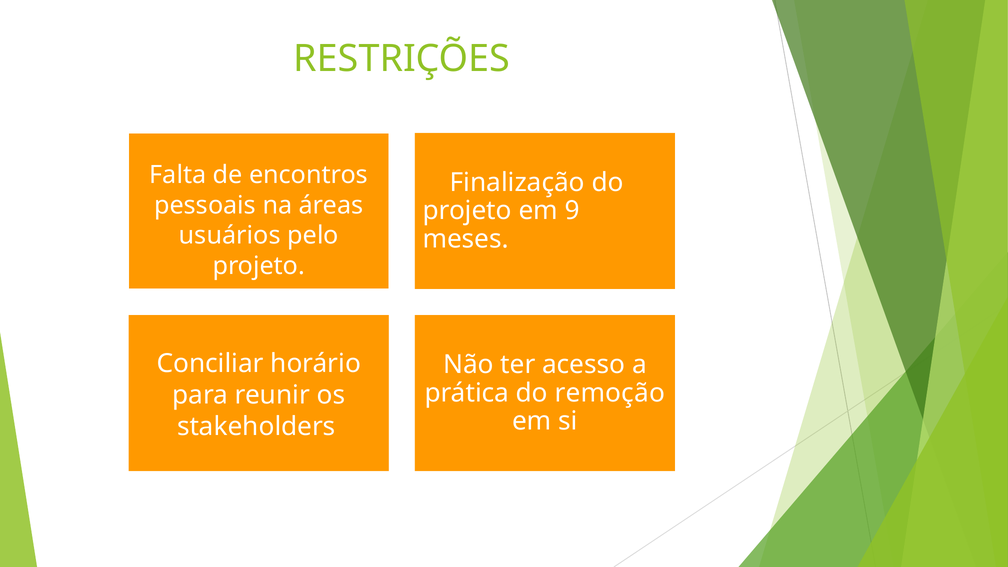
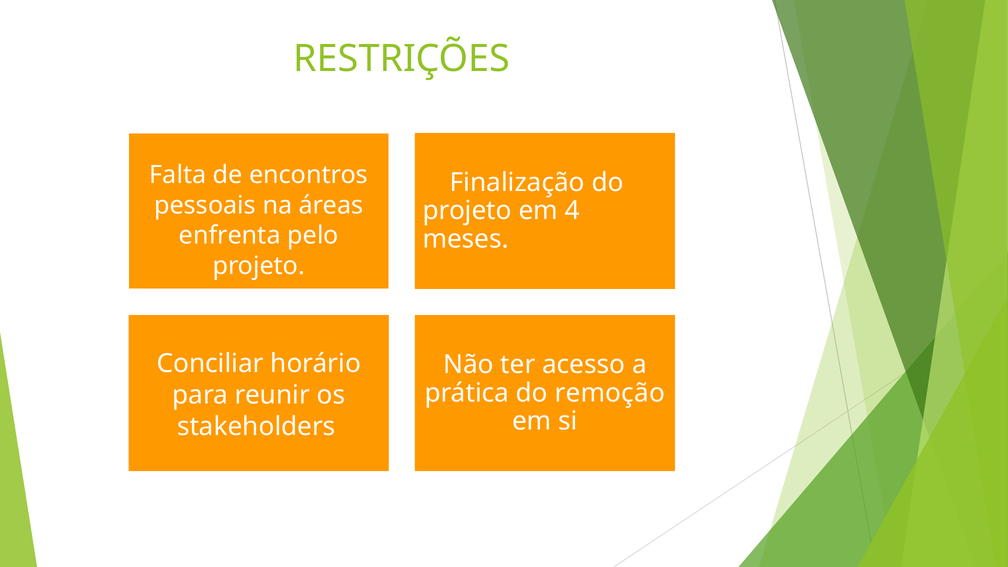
9: 9 -> 4
usuários: usuários -> enfrenta
